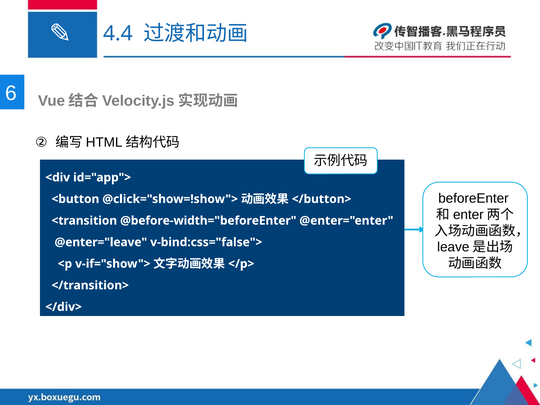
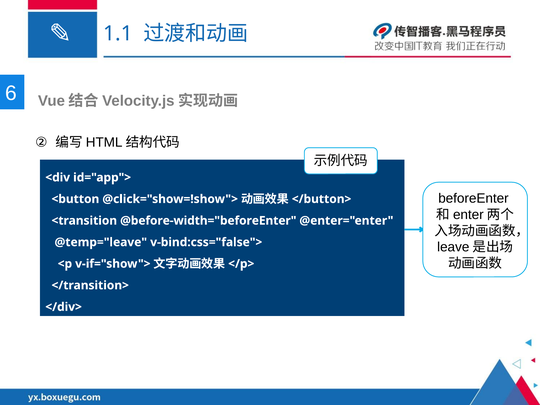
4.4: 4.4 -> 1.1
@enter="leave: @enter="leave -> @temp="leave
